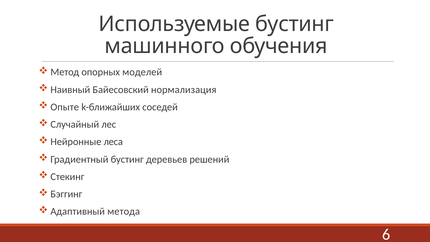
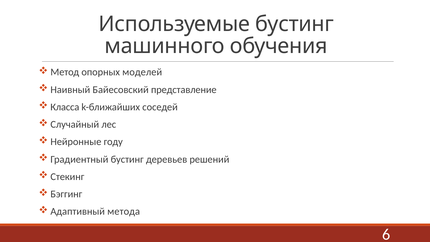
нормализация: нормализация -> представление
Опыте: Опыте -> Класса
леса: леса -> году
